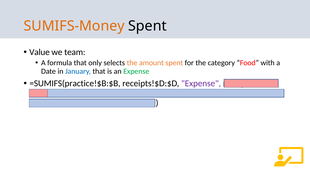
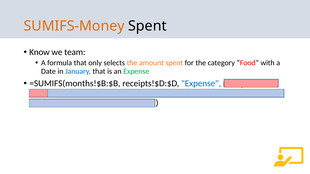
Value: Value -> Know
=SUMIFS(practice!$B:$B: =SUMIFS(practice!$B:$B -> =SUMIFS(months!$B:$B
Expense at (201, 84) colour: purple -> blue
